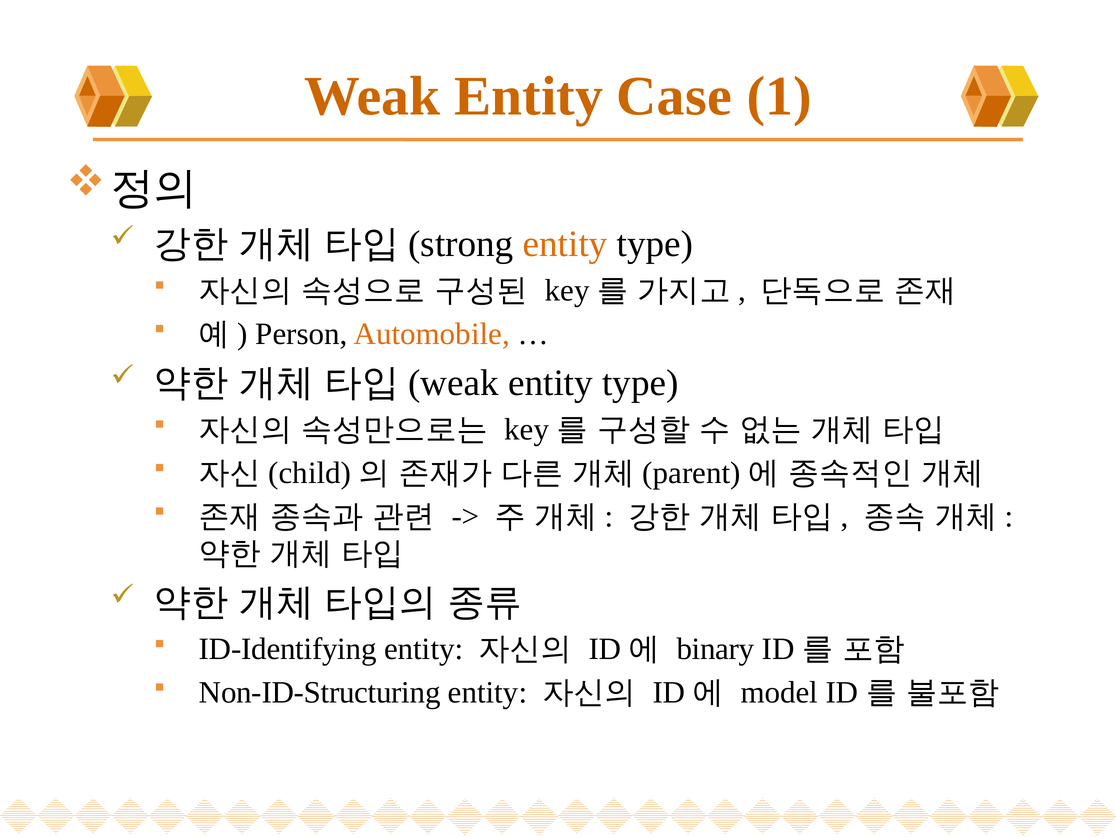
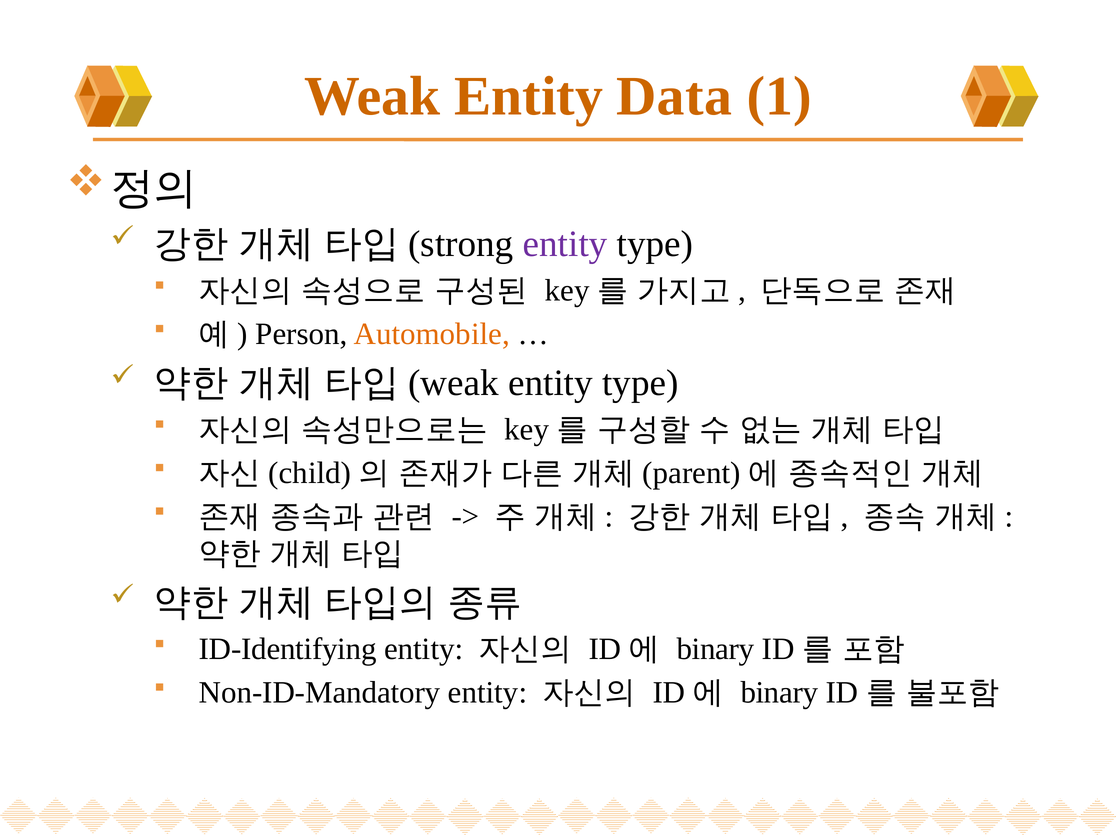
Case: Case -> Data
entity at (565, 244) colour: orange -> purple
Non-ID-Structuring: Non-ID-Structuring -> Non-ID-Mandatory
model at (779, 693): model -> binary
